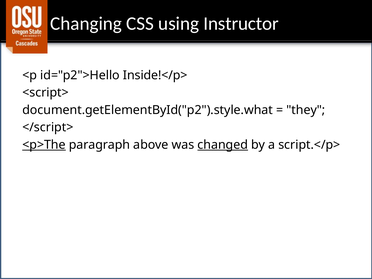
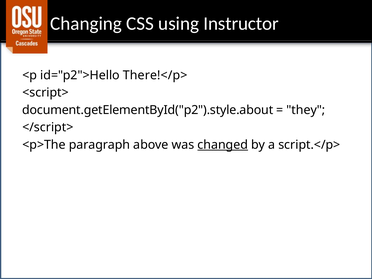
Inside!</p>: Inside!</p> -> There!</p>
document.getElementById("p2").style.what: document.getElementById("p2").style.what -> document.getElementById("p2").style.about
<p>The underline: present -> none
